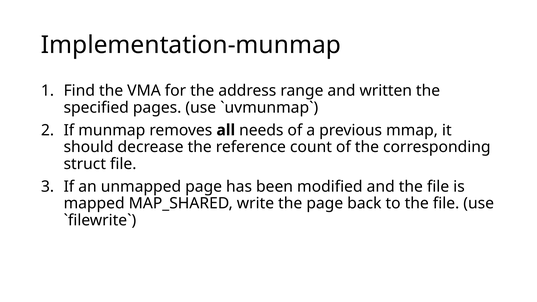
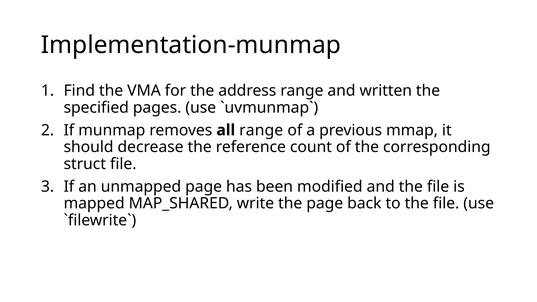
all needs: needs -> range
